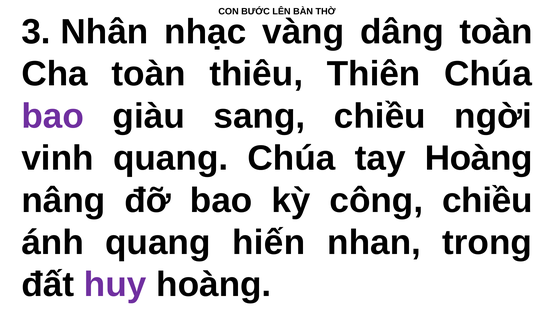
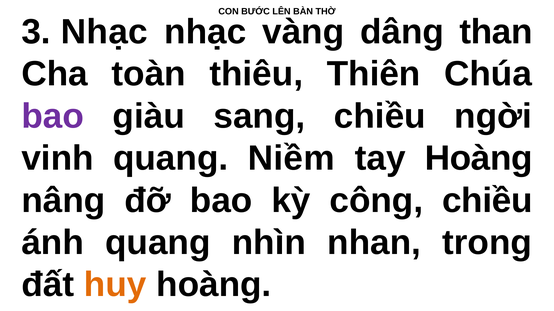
3 Nhân: Nhân -> Nhạc
dâng toàn: toàn -> than
quang Chúa: Chúa -> Niềm
hiến: hiến -> nhìn
huy colour: purple -> orange
